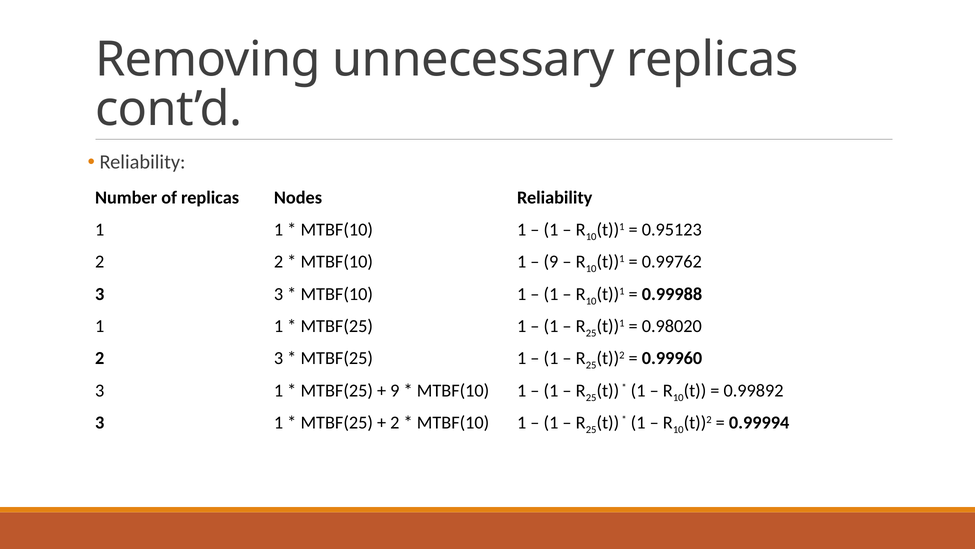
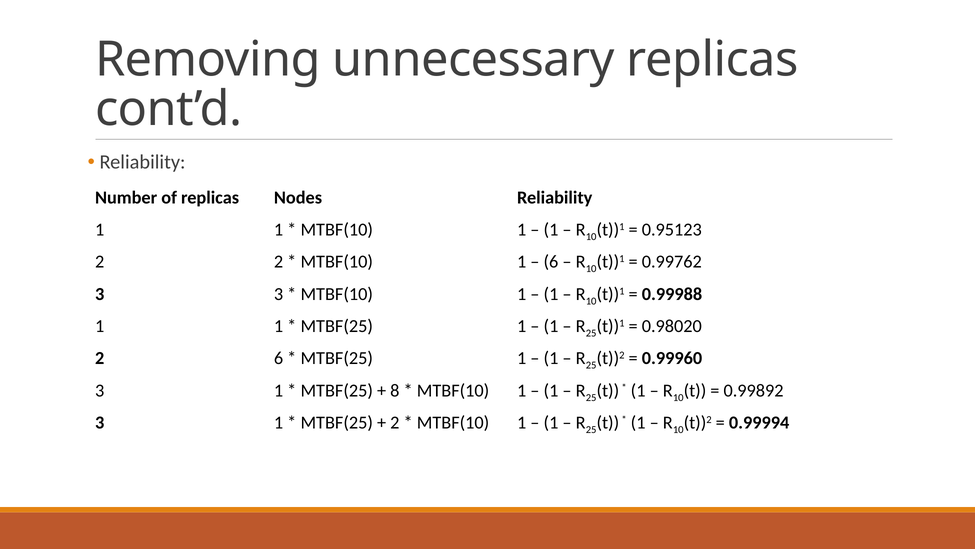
9 at (551, 262): 9 -> 6
2 3: 3 -> 6
9 at (395, 390): 9 -> 8
